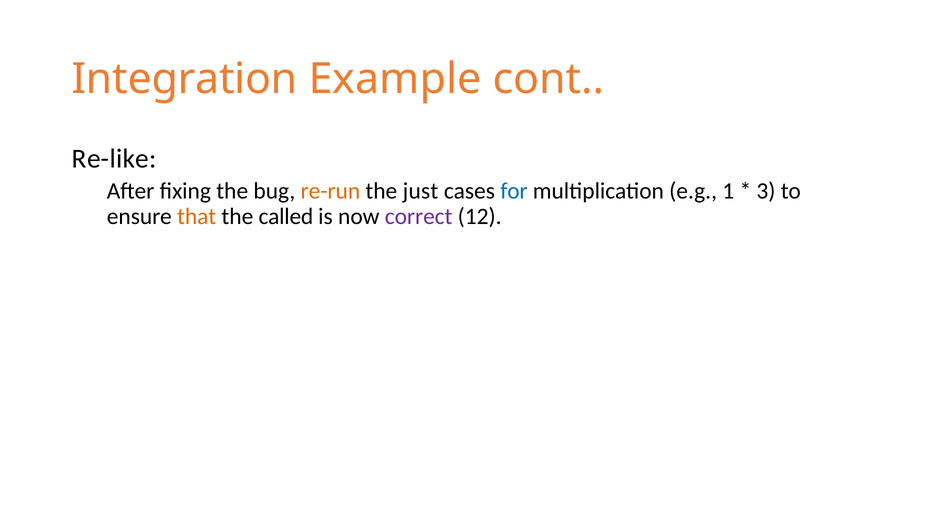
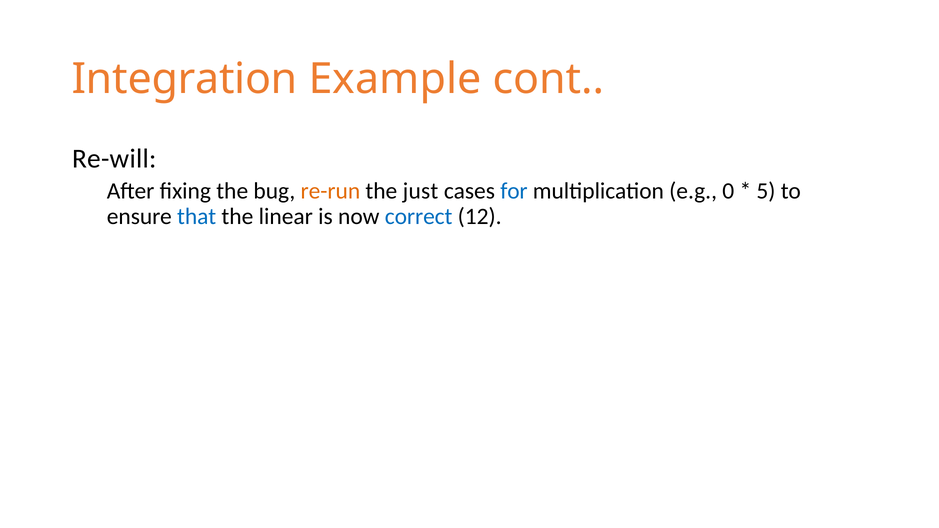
Re-like: Re-like -> Re-will
1: 1 -> 0
3: 3 -> 5
that colour: orange -> blue
called: called -> linear
correct colour: purple -> blue
